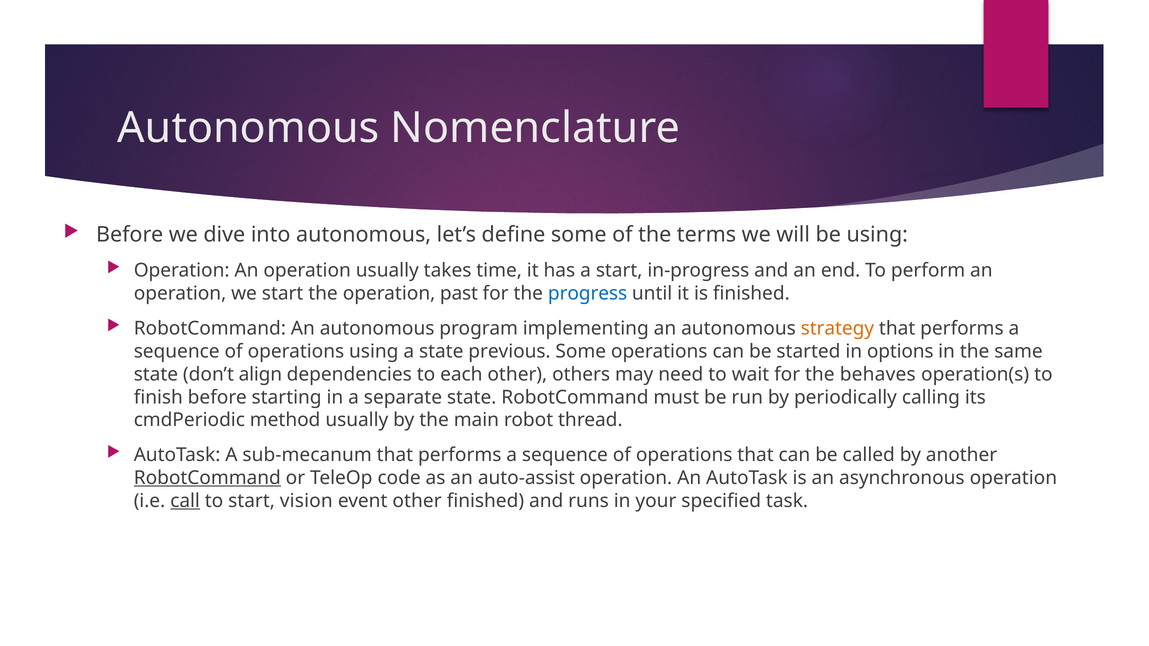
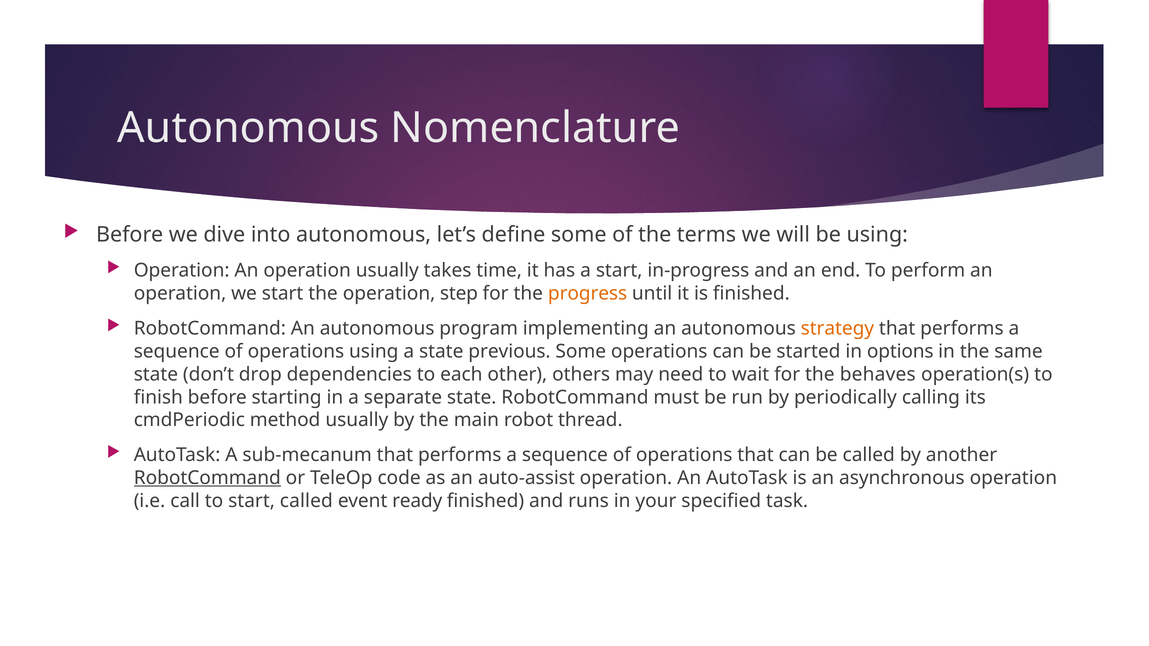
past: past -> step
progress colour: blue -> orange
align: align -> drop
call underline: present -> none
start vision: vision -> called
event other: other -> ready
